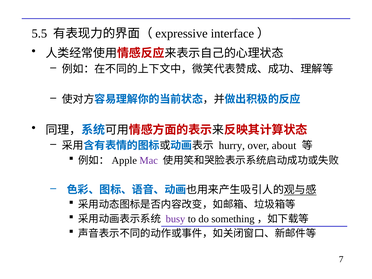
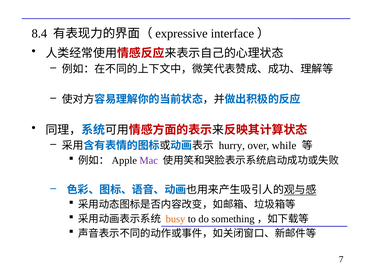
5.5: 5.5 -> 8.4
about: about -> while
busy colour: purple -> orange
